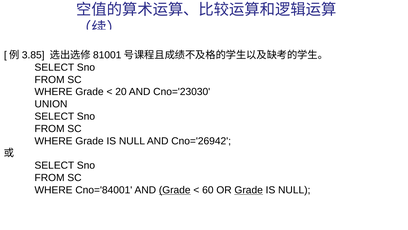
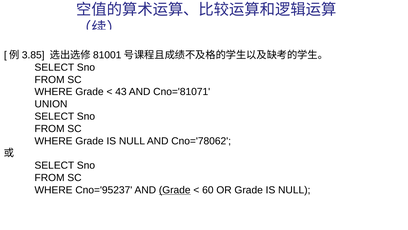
20: 20 -> 43
Cno='23030: Cno='23030 -> Cno='81071
Cno='26942: Cno='26942 -> Cno='78062
Cno='84001: Cno='84001 -> Cno='95237
Grade at (249, 190) underline: present -> none
